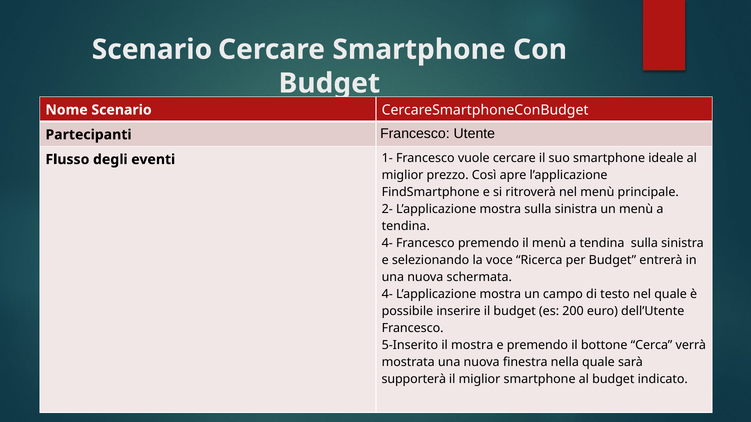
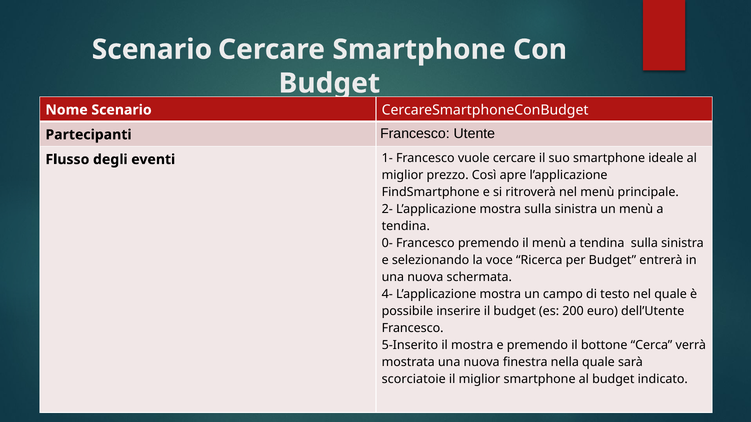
4- at (387, 243): 4- -> 0-
supporterà: supporterà -> scorciatoie
